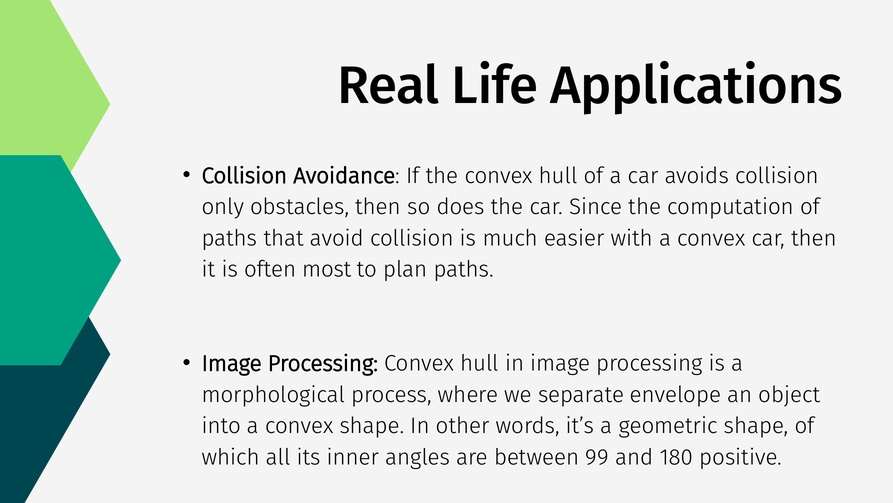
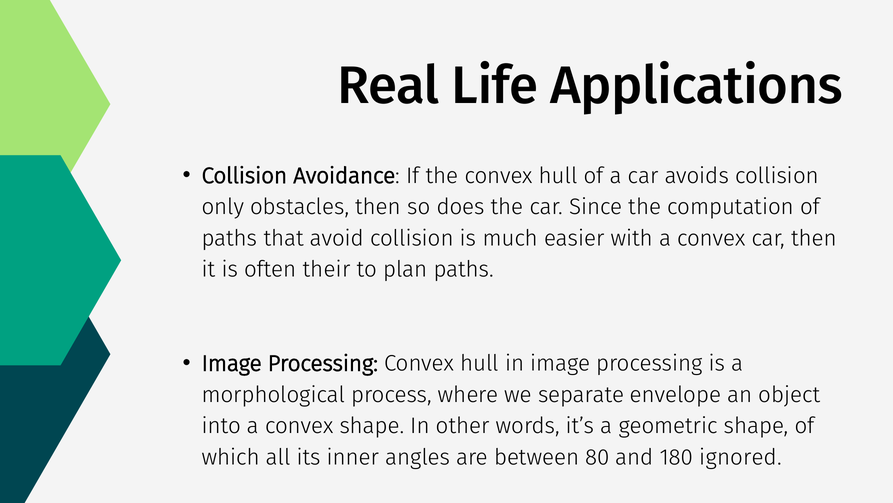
most: most -> their
99: 99 -> 80
positive: positive -> ignored
